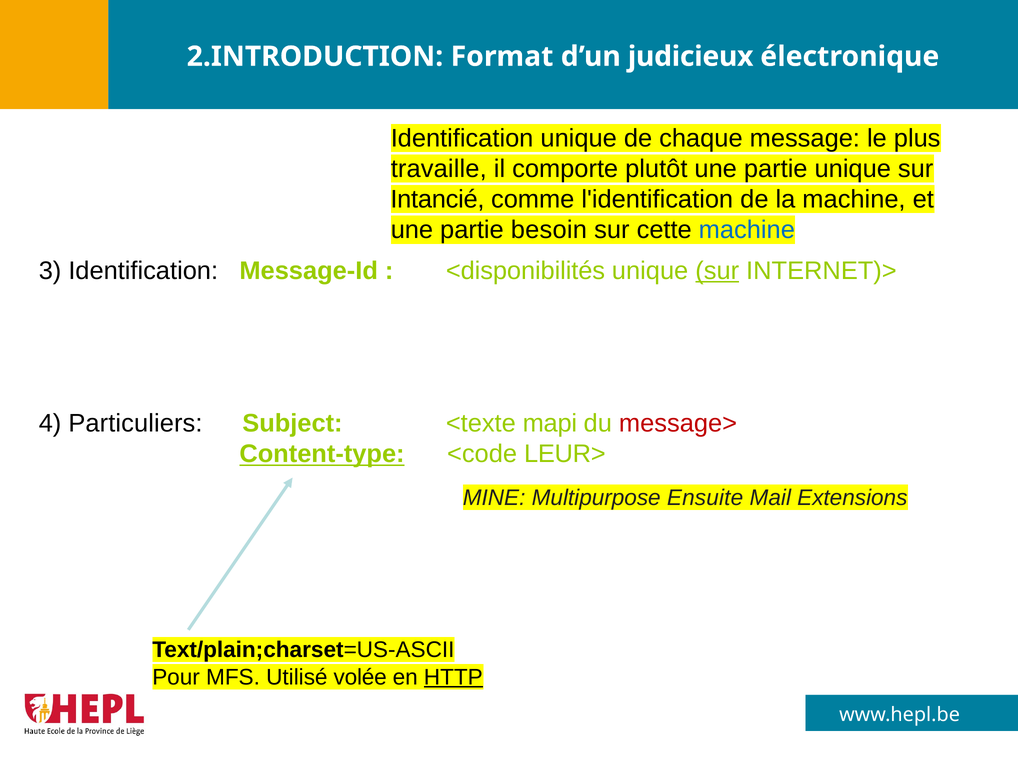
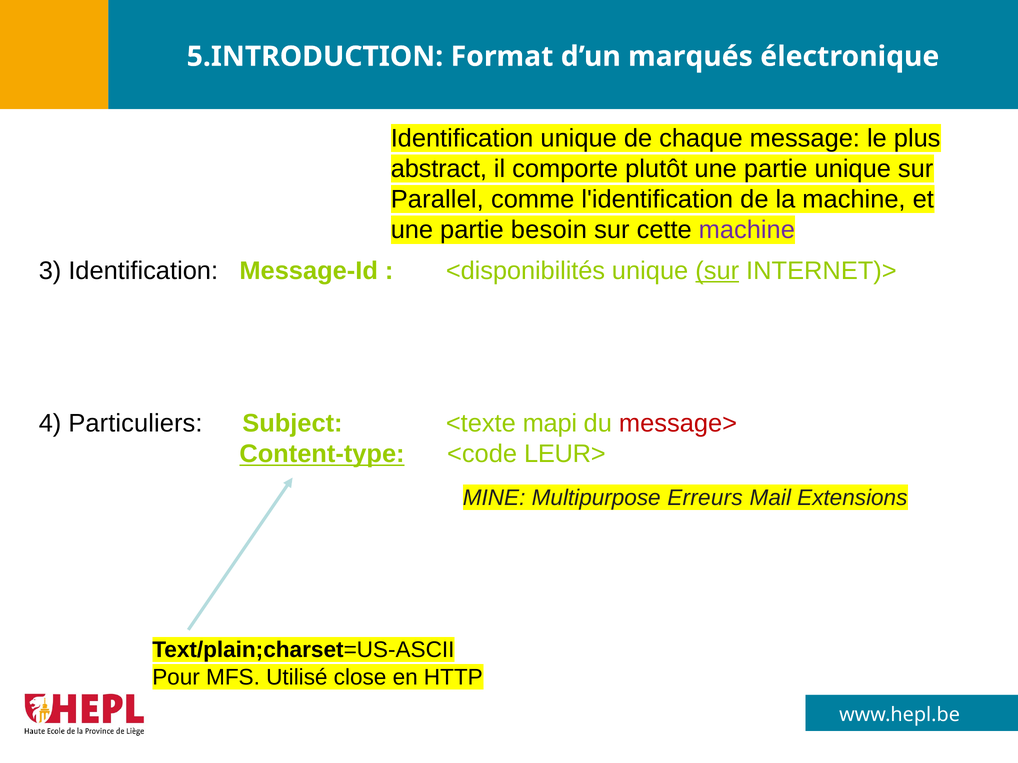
2.INTRODUCTION: 2.INTRODUCTION -> 5.INTRODUCTION
judicieux: judicieux -> marqués
travaille: travaille -> abstract
Intancié: Intancié -> Parallel
machine at (747, 230) colour: blue -> purple
Ensuite: Ensuite -> Erreurs
volée: volée -> close
HTTP underline: present -> none
